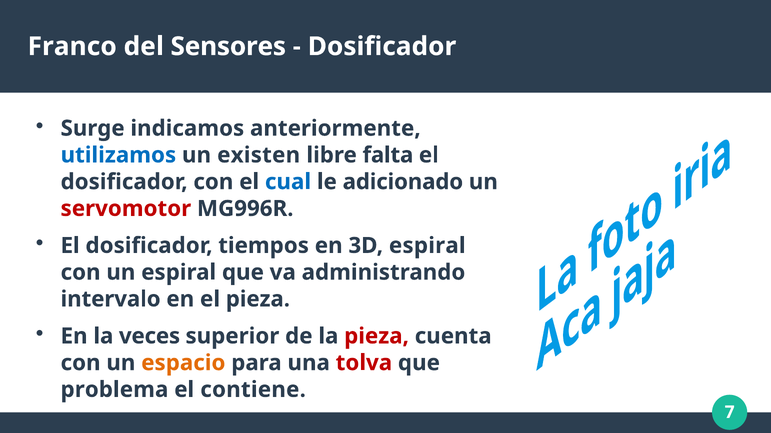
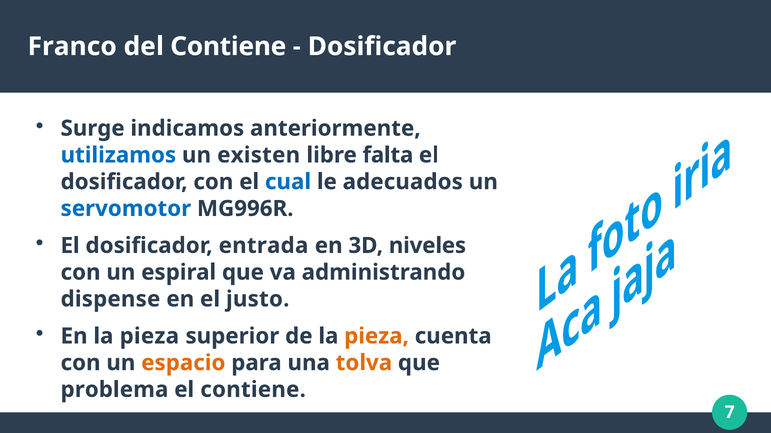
del Sensores: Sensores -> Contiene
adicionado: adicionado -> adecuados
servomotor colour: red -> blue
tiempos: tiempos -> entrada
3D espiral: espiral -> niveles
intervalo: intervalo -> dispense
el pieza: pieza -> justo
En la veces: veces -> pieza
pieza at (377, 337) colour: red -> orange
tolva colour: red -> orange
